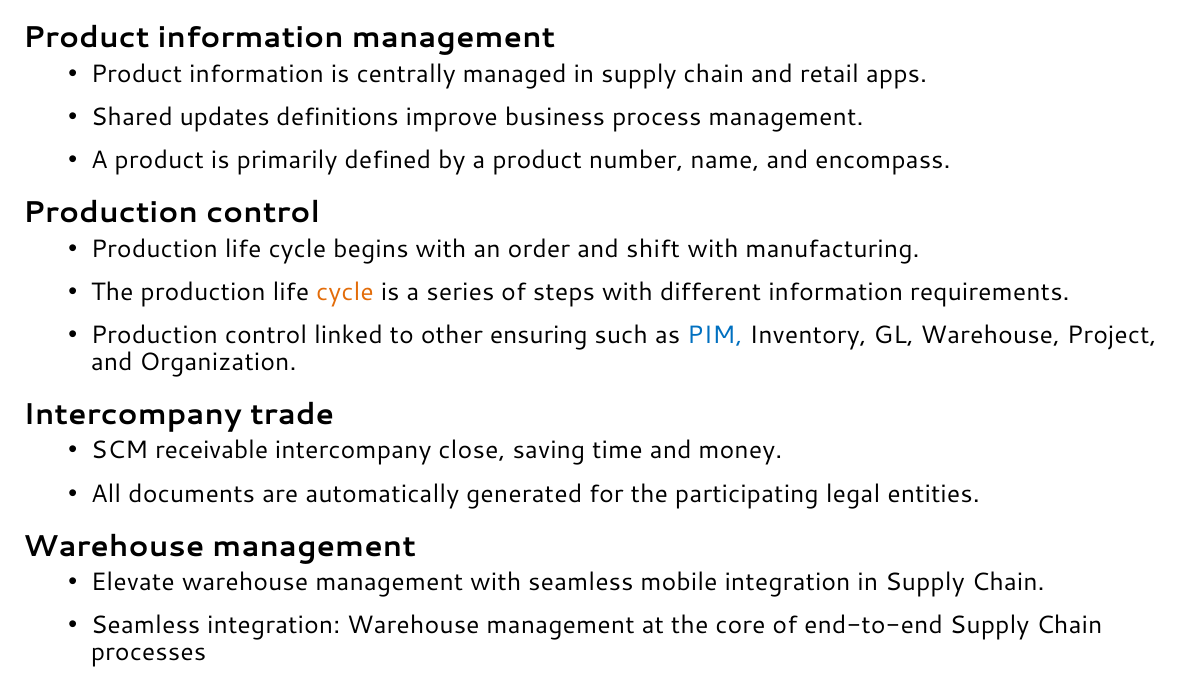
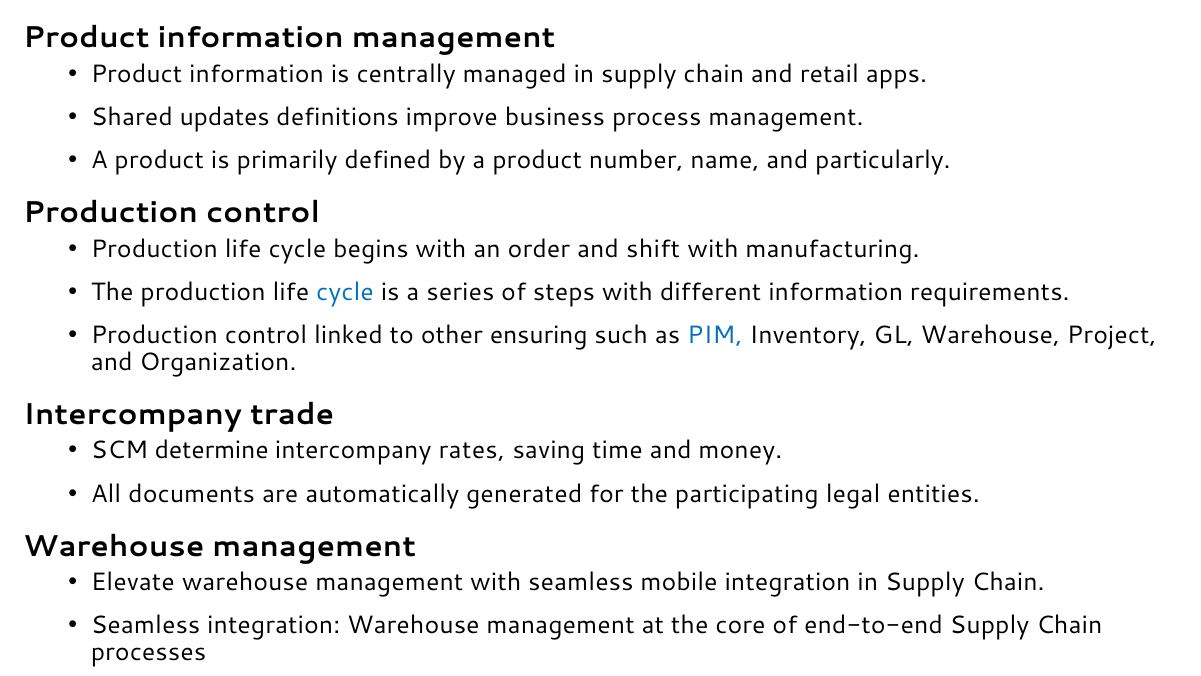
encompass: encompass -> particularly
cycle at (345, 292) colour: orange -> blue
receivable: receivable -> determine
close: close -> rates
